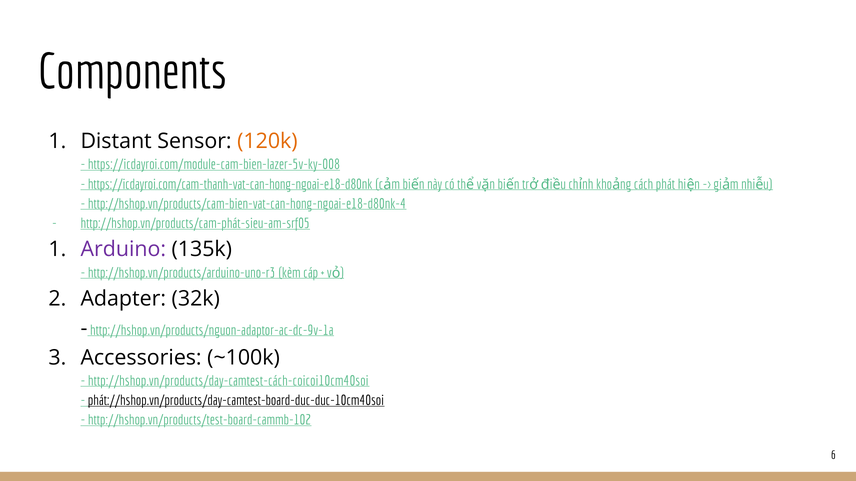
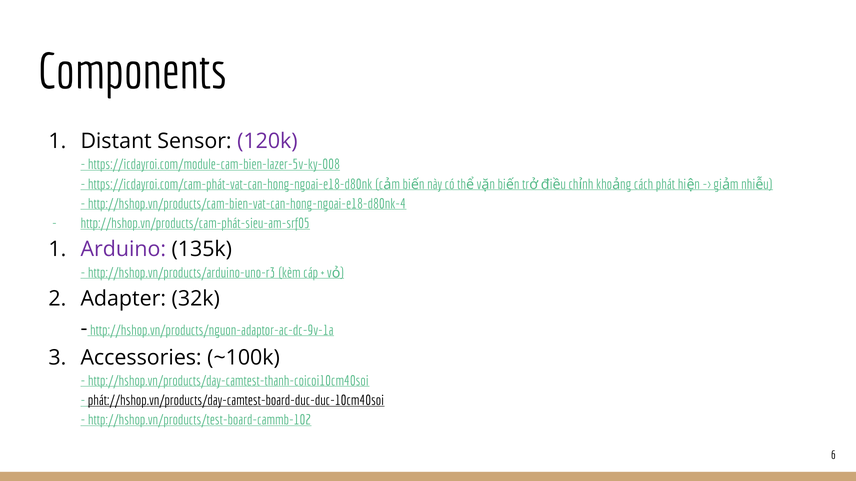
120k colour: orange -> purple
https://icdayroi.com/cam-thanh-vat-can-hong-ngoai-e18-d80nk: https://icdayroi.com/cam-thanh-vat-can-hong-ngoai-e18-d80nk -> https://icdayroi.com/cam-phát-vat-can-hong-ngoai-e18-d80nk
http://hshop.vn/products/day-camtest-cách-coicoi10cm40soi: http://hshop.vn/products/day-camtest-cách-coicoi10cm40soi -> http://hshop.vn/products/day-camtest-thanh-coicoi10cm40soi
